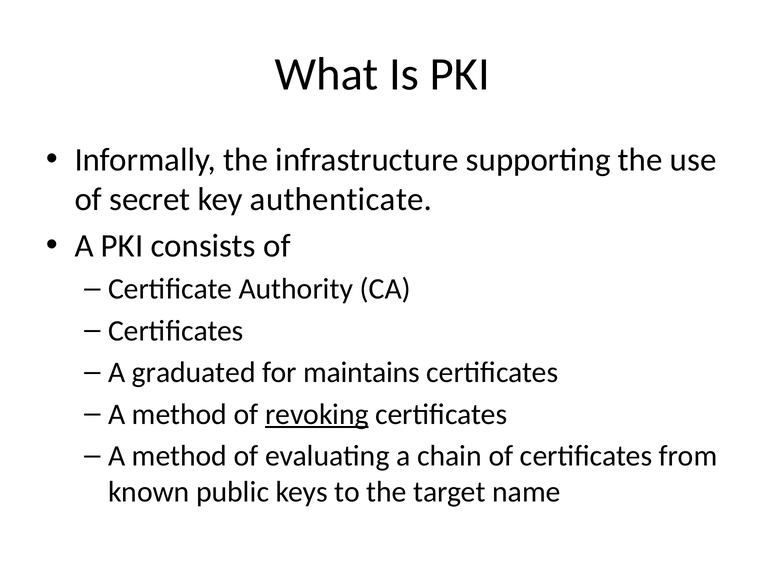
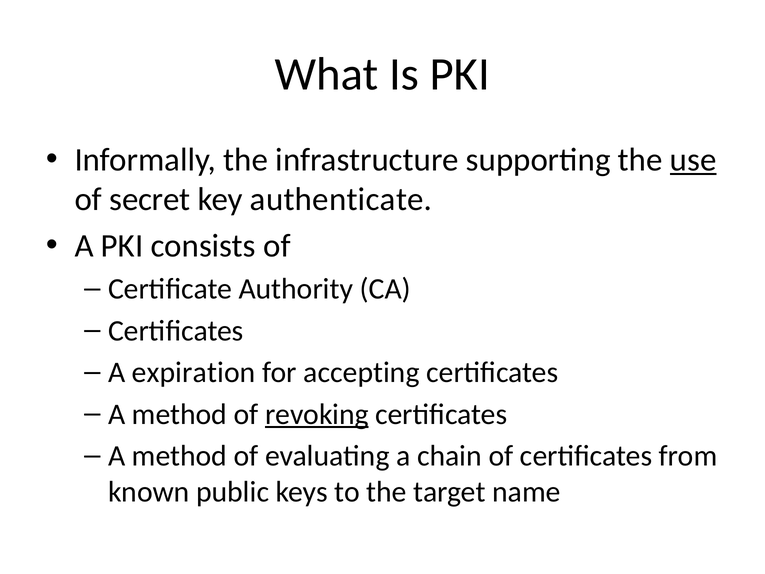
use underline: none -> present
graduated: graduated -> expiration
maintains: maintains -> accepting
